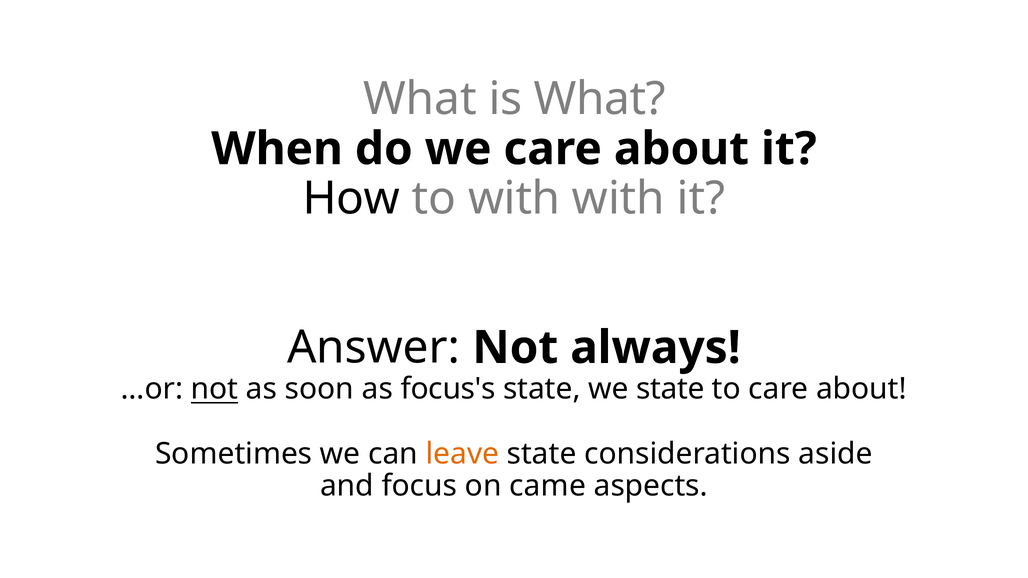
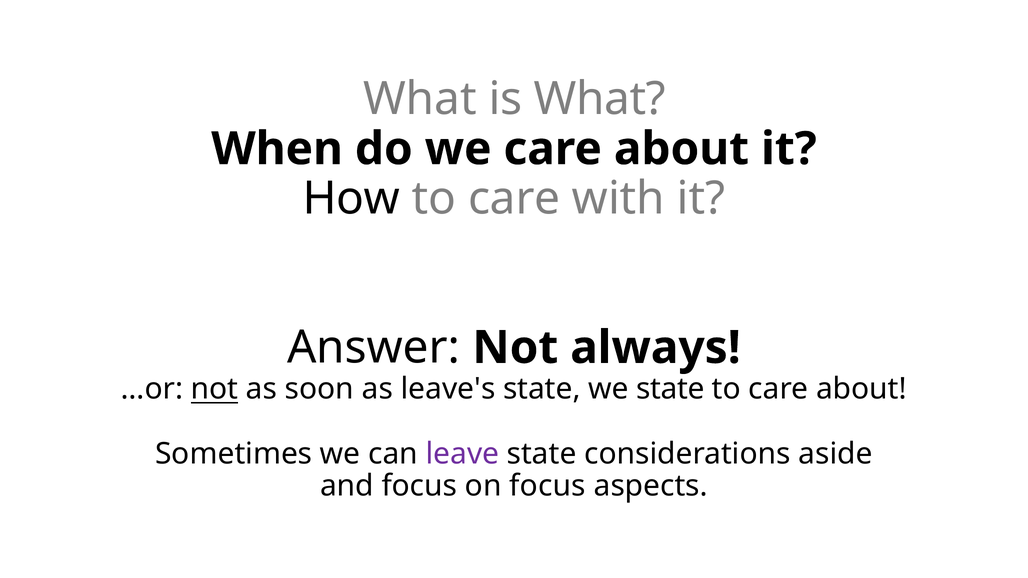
with at (514, 199): with -> care
focus's: focus's -> leave's
leave colour: orange -> purple
on came: came -> focus
